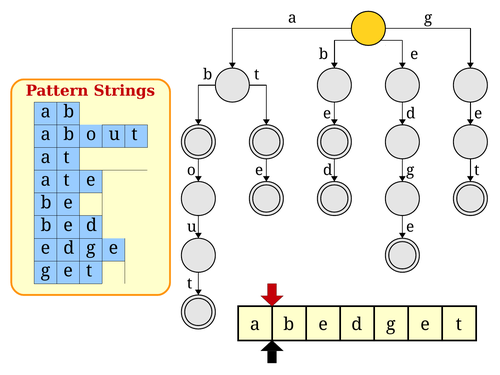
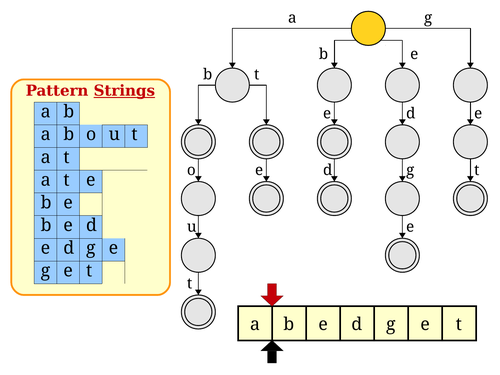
Strings underline: none -> present
